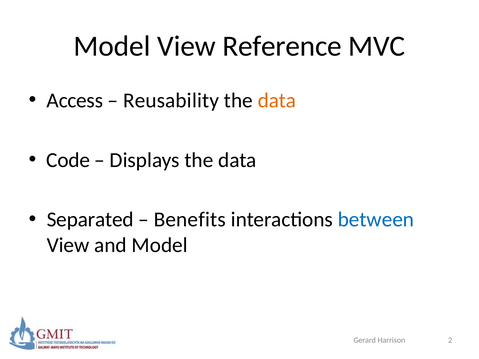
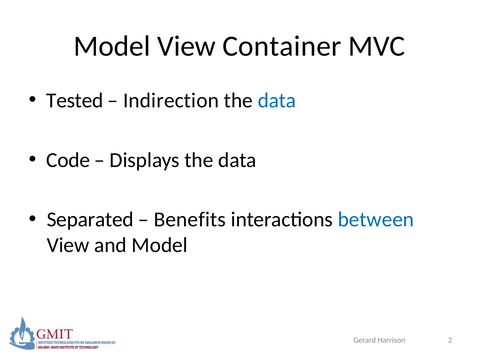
Reference: Reference -> Container
Access: Access -> Tested
Reusability: Reusability -> Indirection
data at (277, 100) colour: orange -> blue
